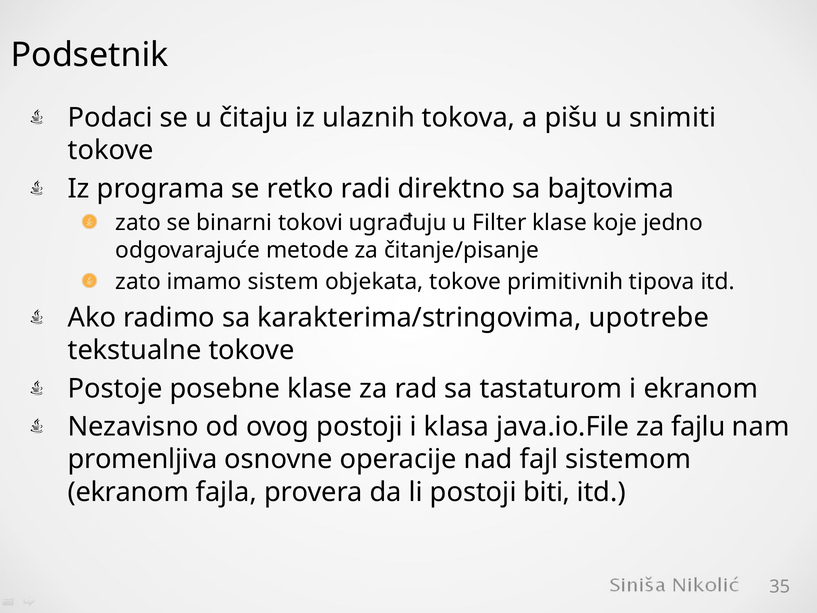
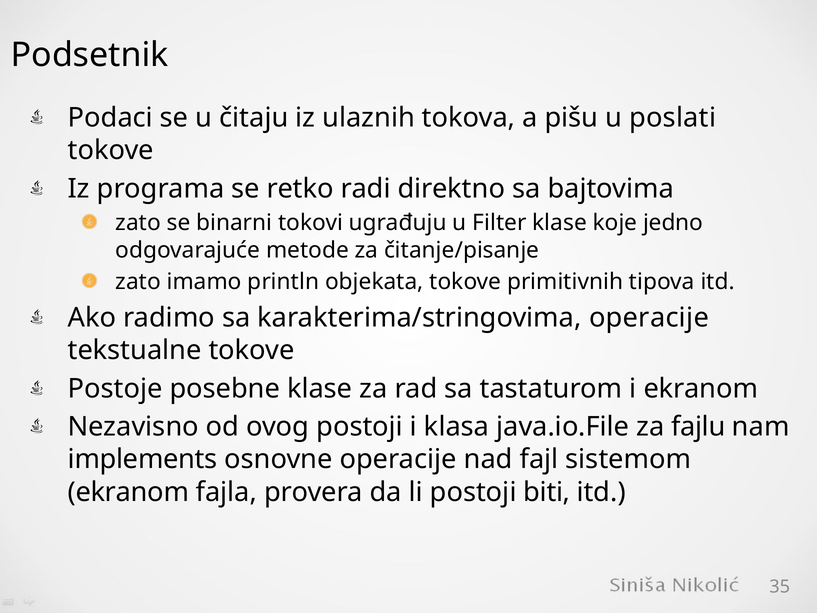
snimiti: snimiti -> poslati
sistem: sistem -> println
karakterima/stringovima upotrebe: upotrebe -> operacije
promenljiva: promenljiva -> implements
